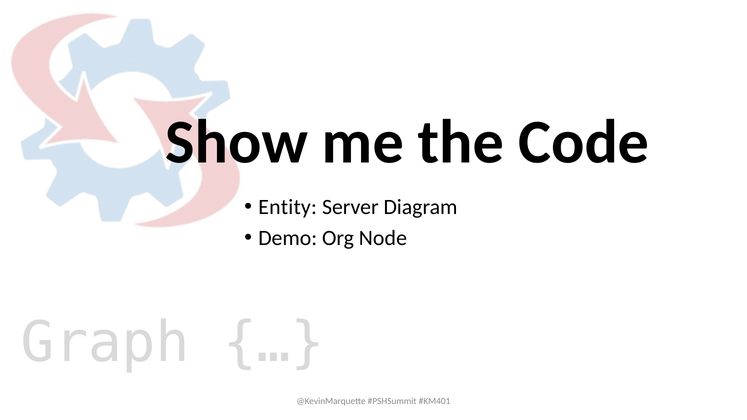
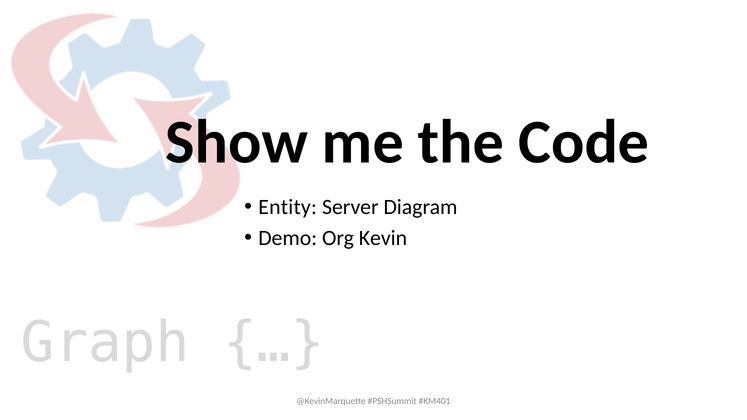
Node: Node -> Kevin
